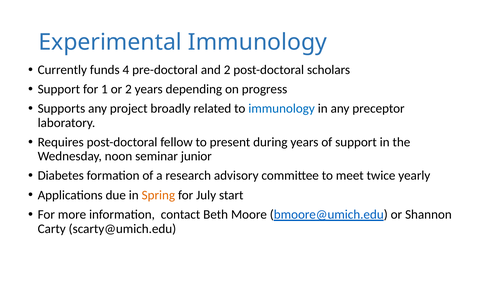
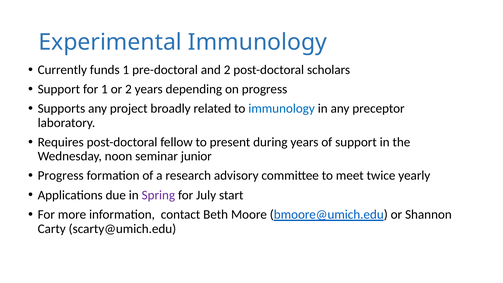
funds 4: 4 -> 1
Diabetes at (61, 176): Diabetes -> Progress
Spring colour: orange -> purple
